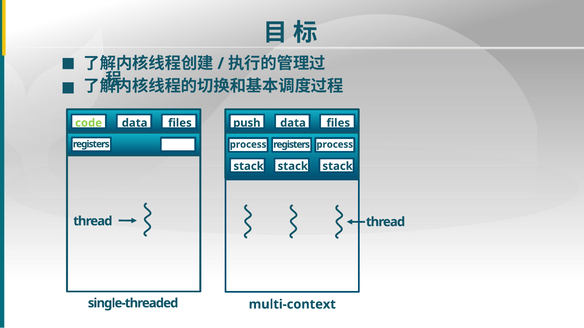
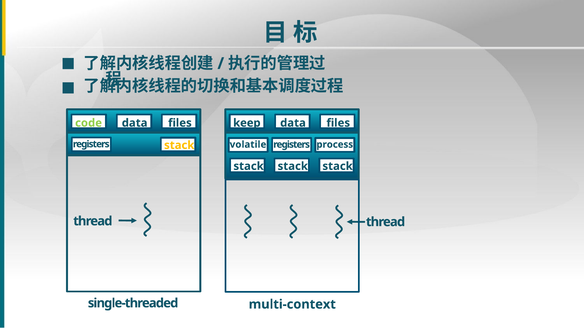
push: push -> keep
process at (248, 145): process -> volatile
stack at (179, 145) colour: white -> yellow
